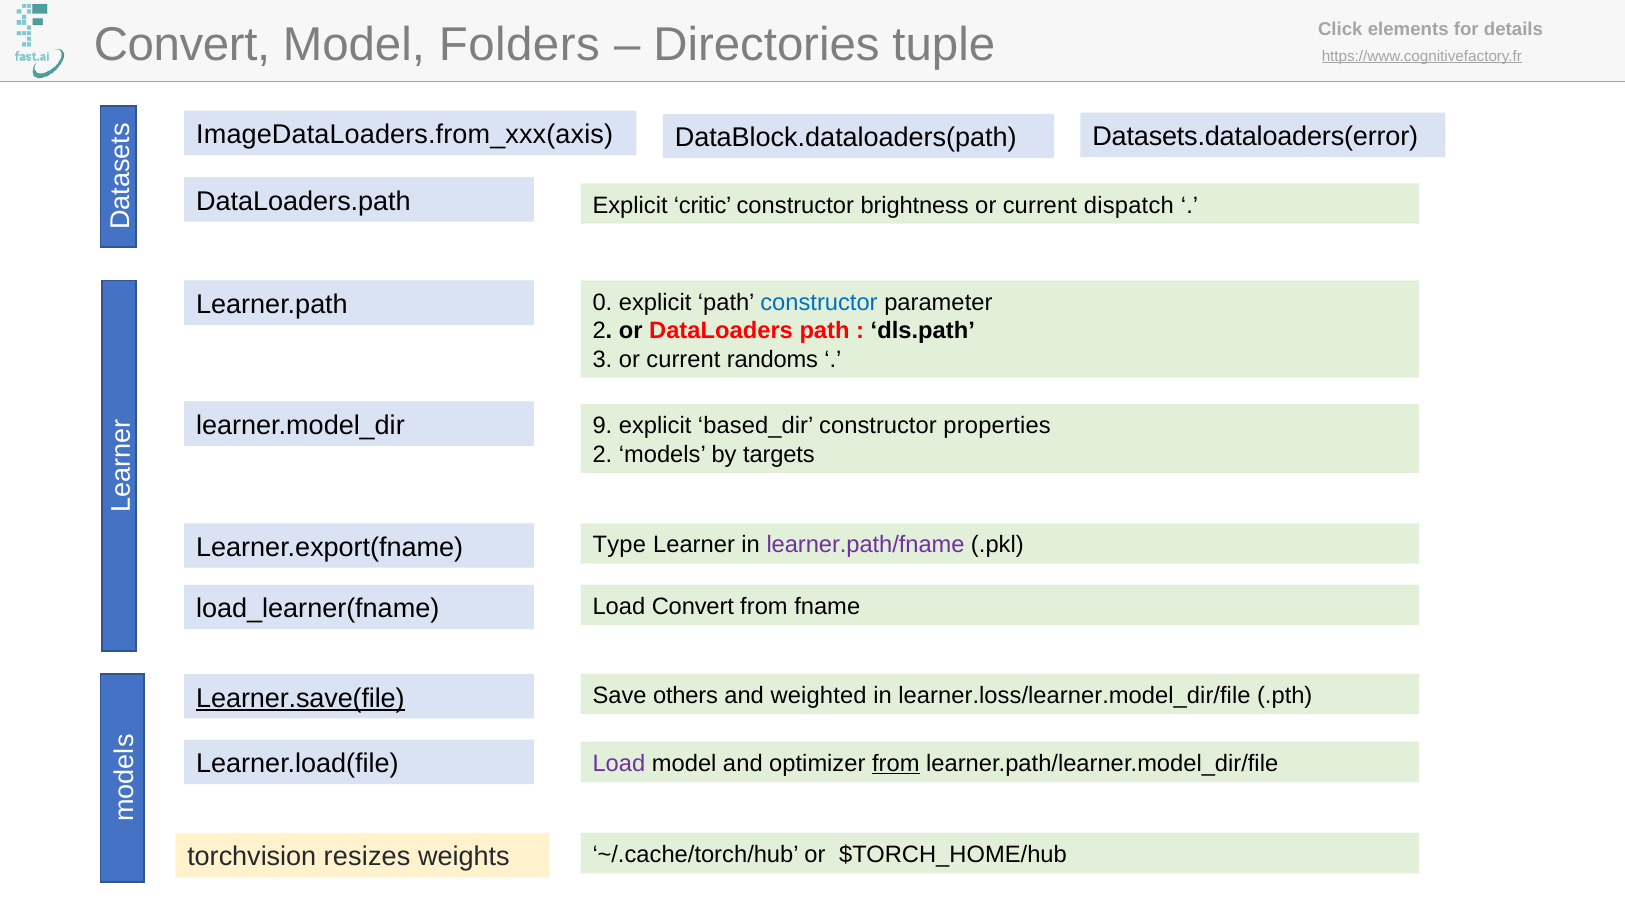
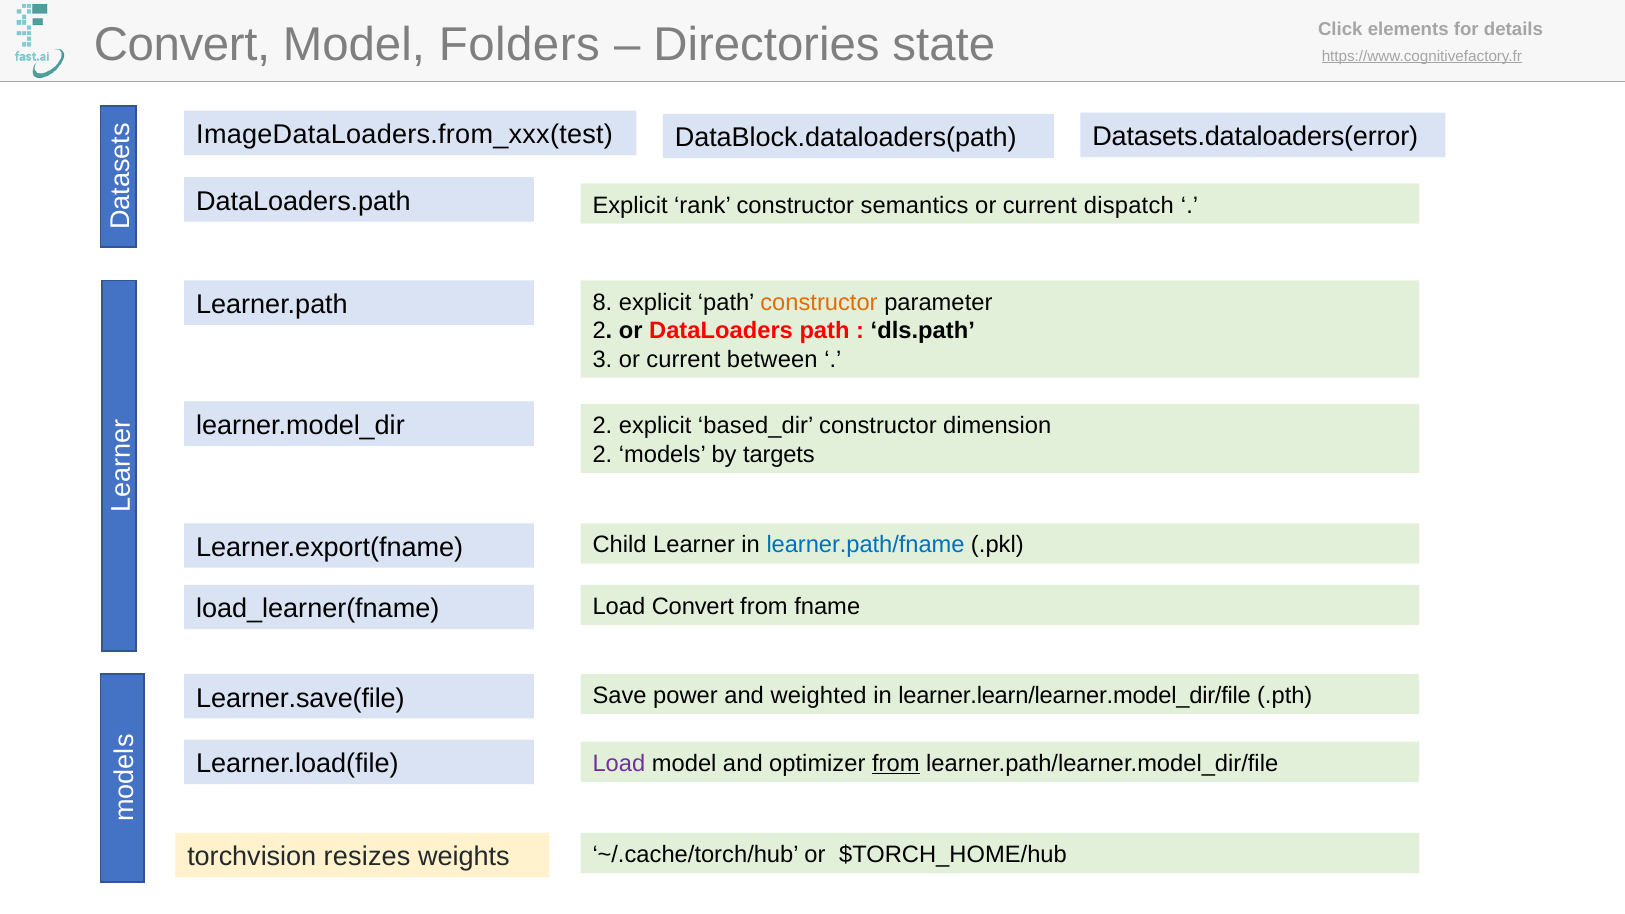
tuple: tuple -> state
ImageDataLoaders.from_xxx(axis: ImageDataLoaders.from_xxx(axis -> ImageDataLoaders.from_xxx(test
critic: critic -> rank
brightness: brightness -> semantics
0: 0 -> 8
constructor at (819, 302) colour: blue -> orange
randoms: randoms -> between
learner.model_dir 9: 9 -> 2
properties: properties -> dimension
Type: Type -> Child
learner.path/fname colour: purple -> blue
others: others -> power
learner.loss/learner.model_dir/file: learner.loss/learner.model_dir/file -> learner.learn/learner.model_dir/file
Learner.save(file underline: present -> none
